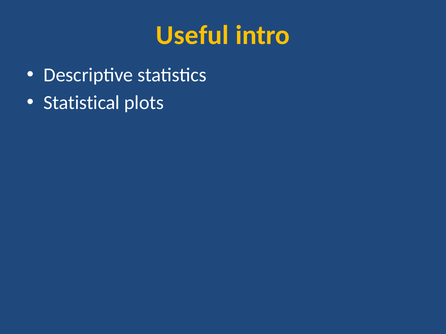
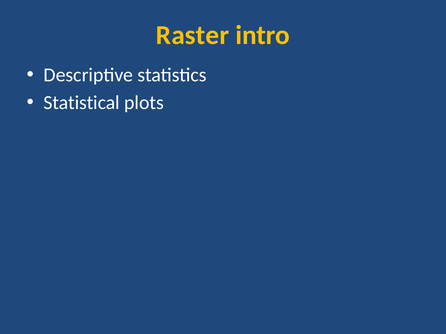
Useful: Useful -> Raster
